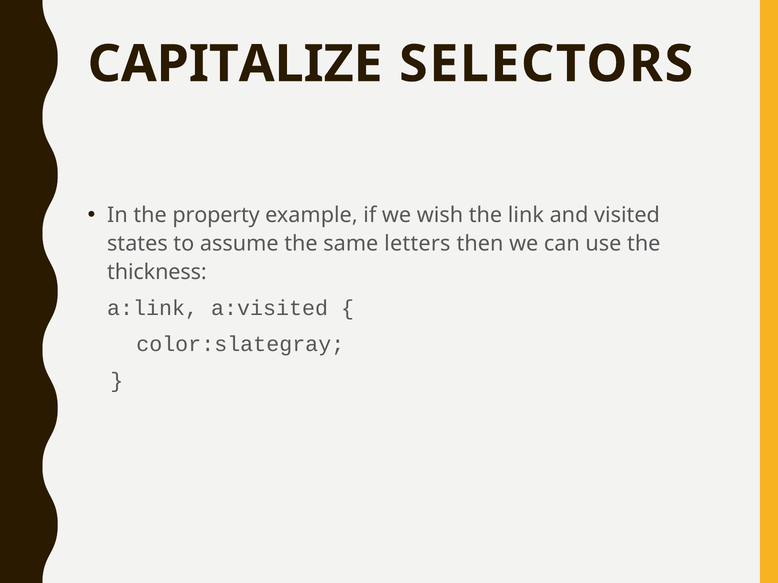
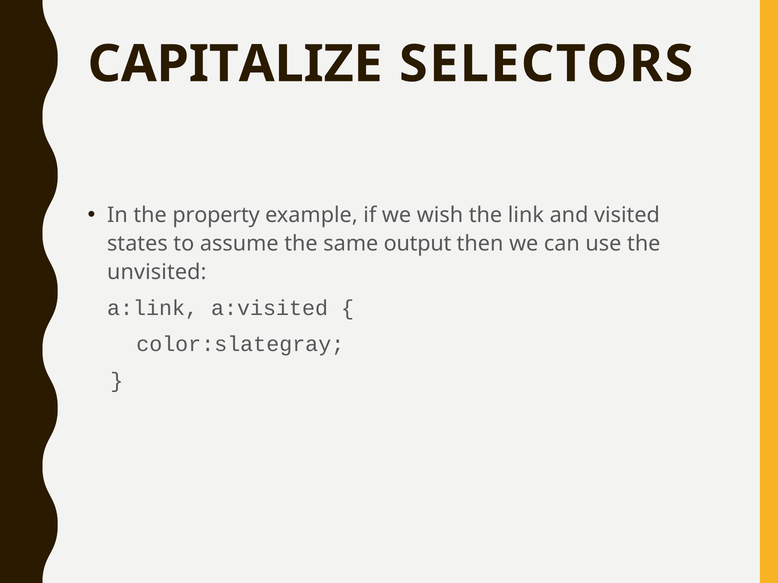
letters: letters -> output
thickness: thickness -> unvisited
